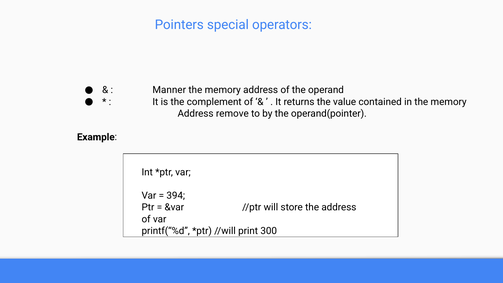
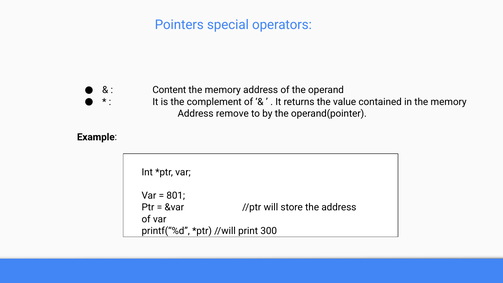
Manner: Manner -> Content
394: 394 -> 801
